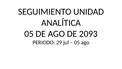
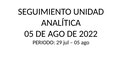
2093: 2093 -> 2022
